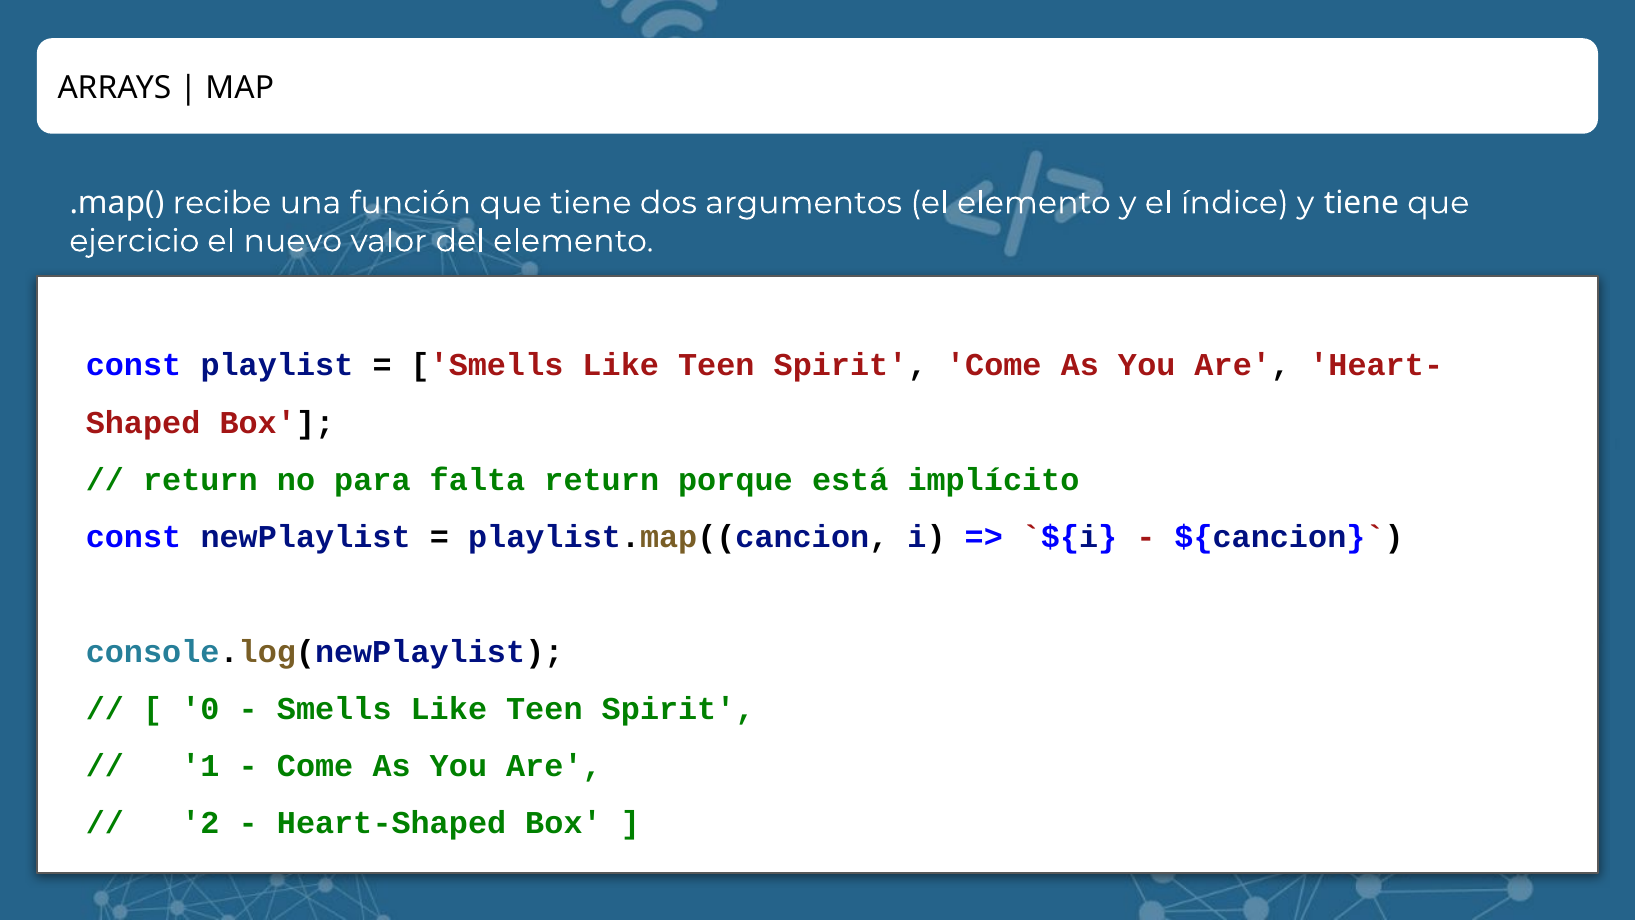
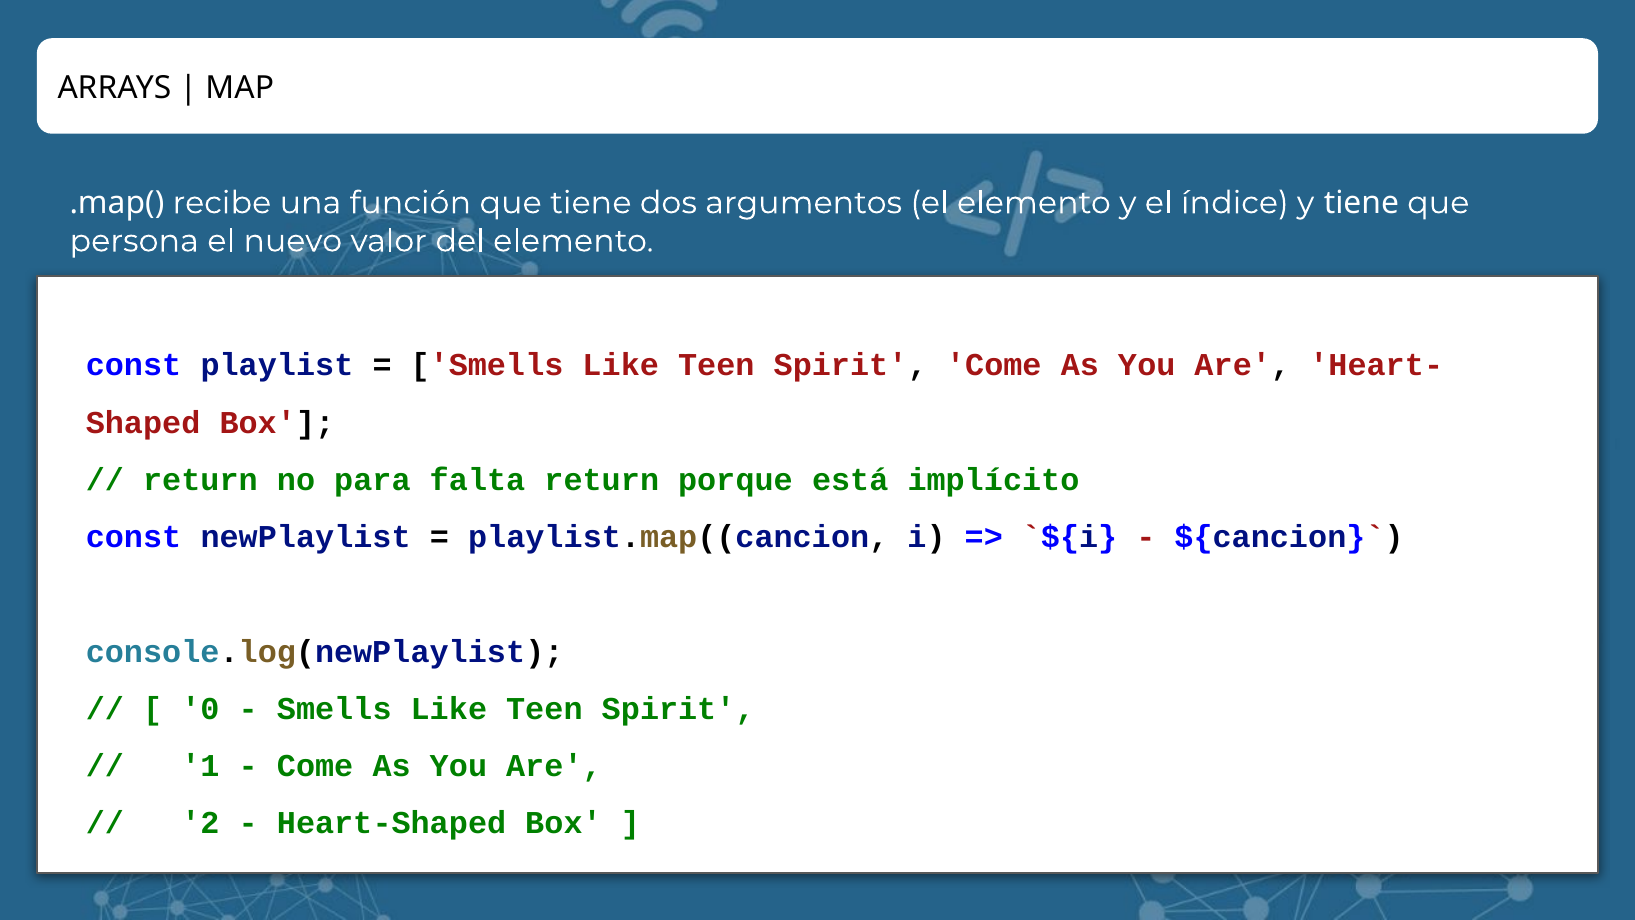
ejercicio: ejercicio -> persona
